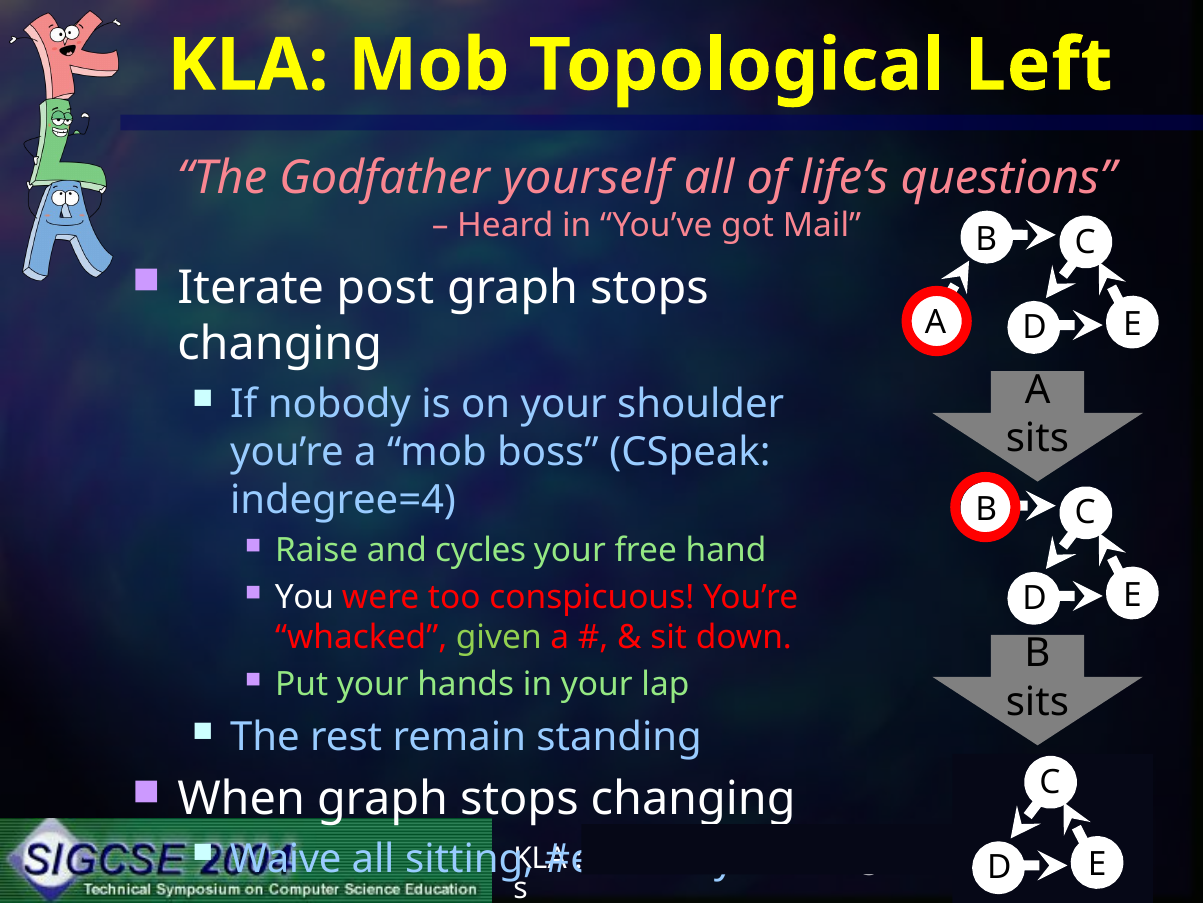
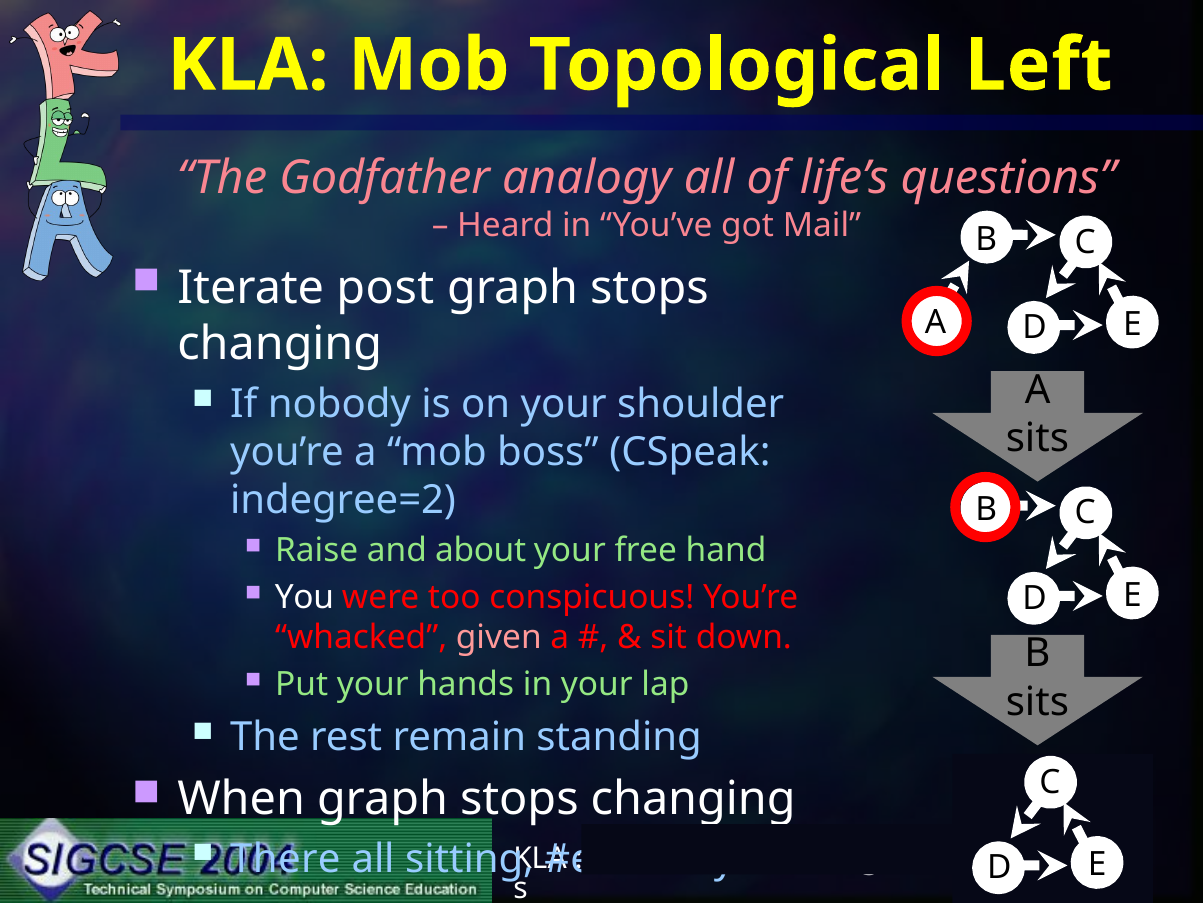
yourself: yourself -> analogy
indegree=4: indegree=4 -> indegree=2
and cycles: cycles -> about
given colour: light green -> pink
Waive: Waive -> There
